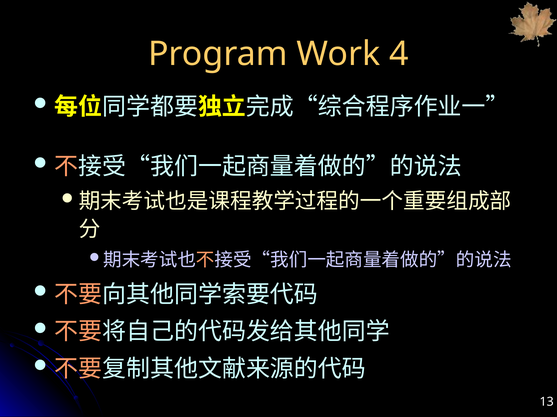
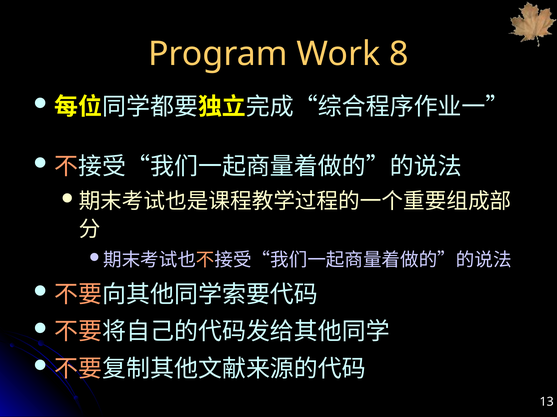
4: 4 -> 8
